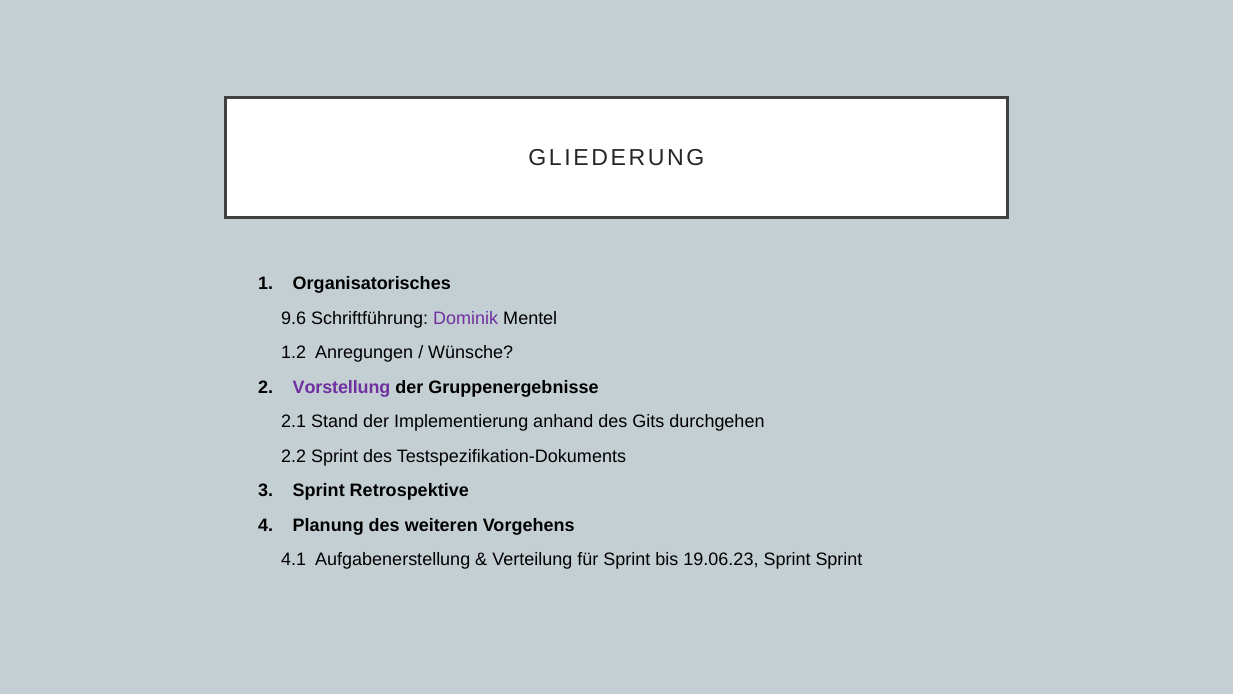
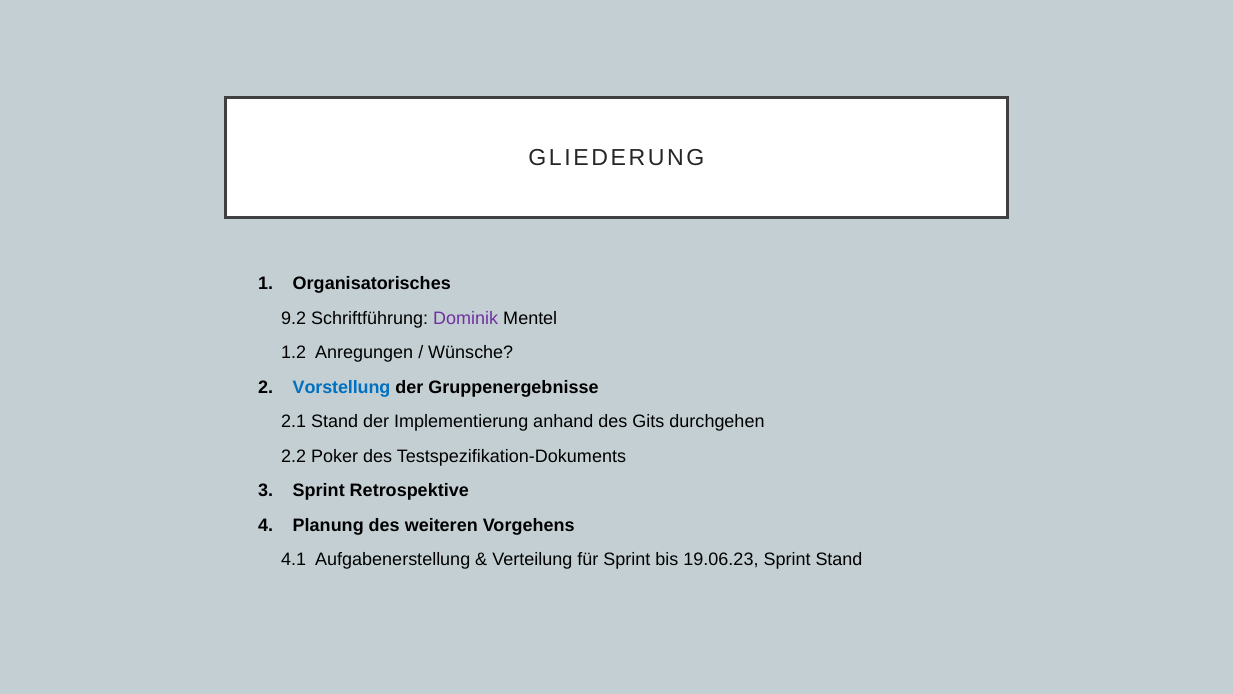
9.6: 9.6 -> 9.2
Vorstellung colour: purple -> blue
2.2 Sprint: Sprint -> Poker
Sprint Sprint: Sprint -> Stand
